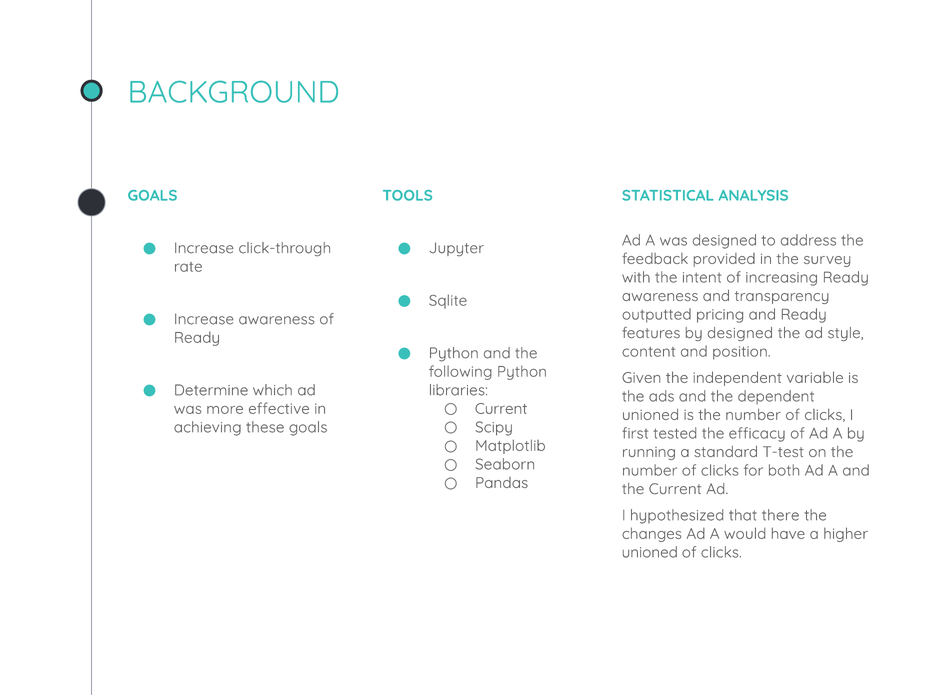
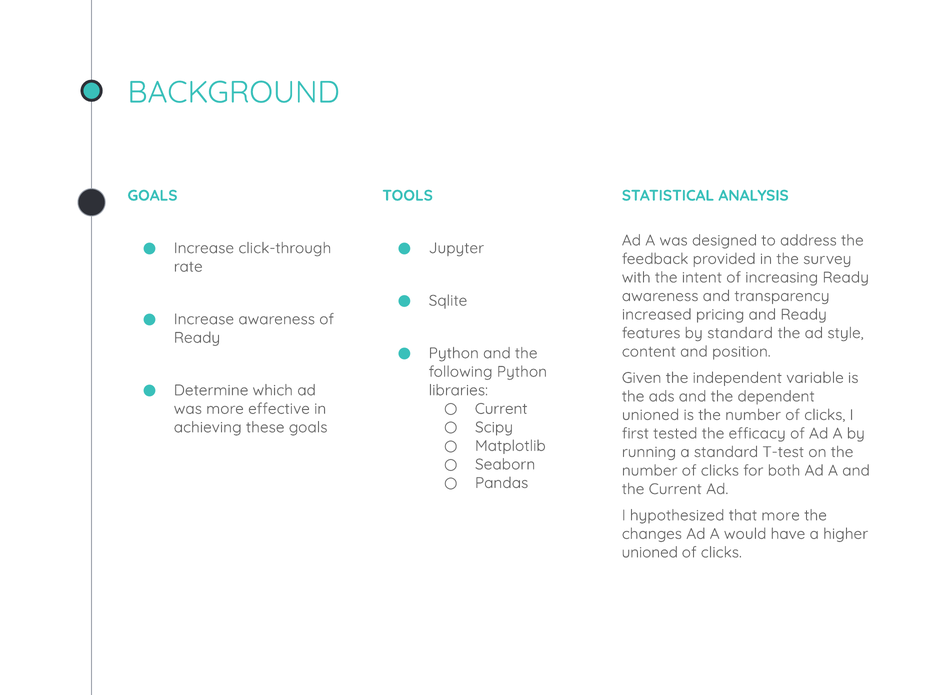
outputted: outputted -> increased
by designed: designed -> standard
that there: there -> more
